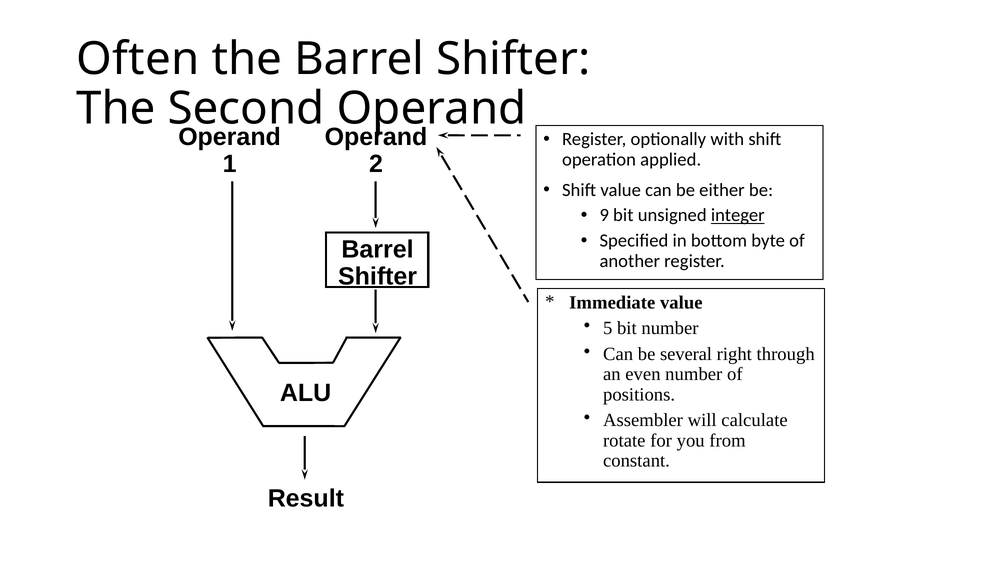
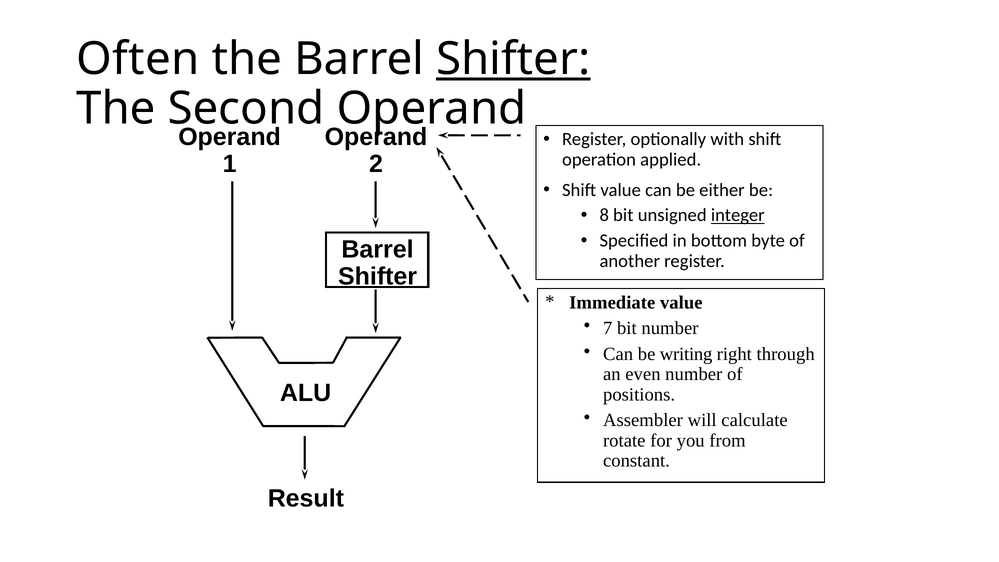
Shifter at (513, 59) underline: none -> present
9: 9 -> 8
5: 5 -> 7
several: several -> writing
